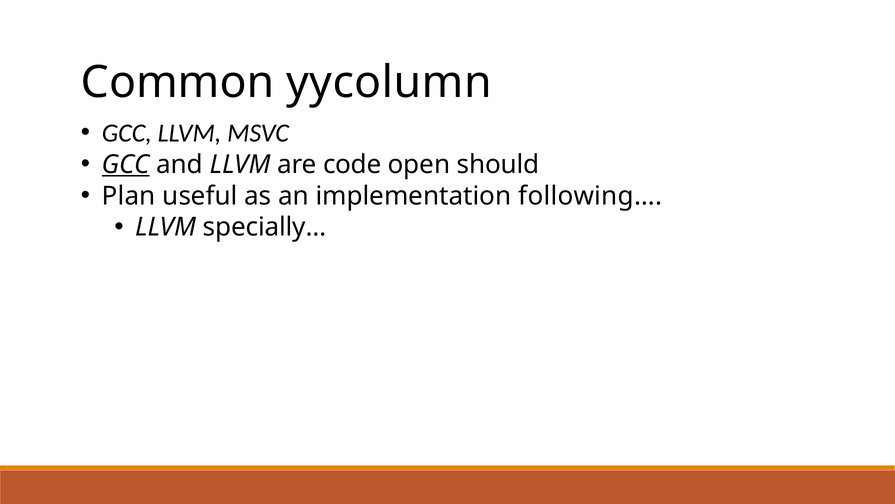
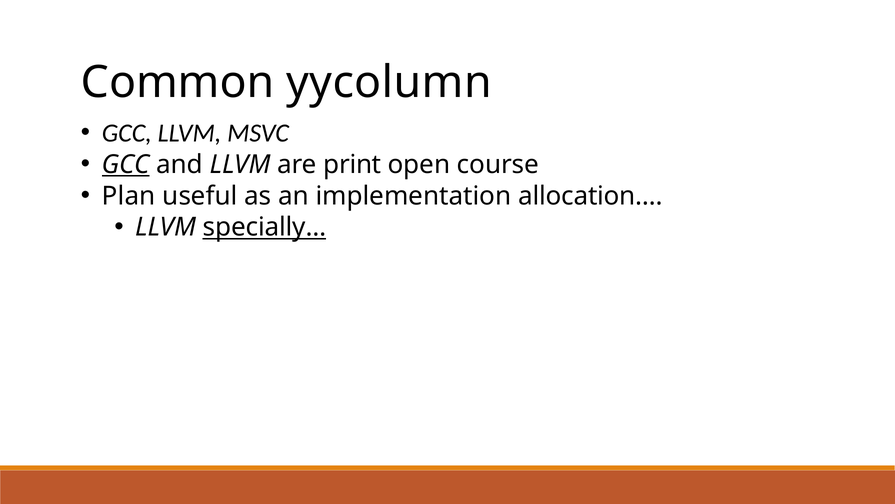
code: code -> print
should: should -> course
following…: following… -> allocation…
specially… underline: none -> present
